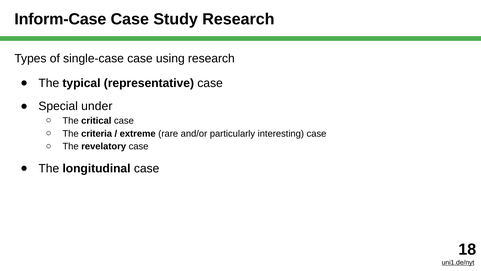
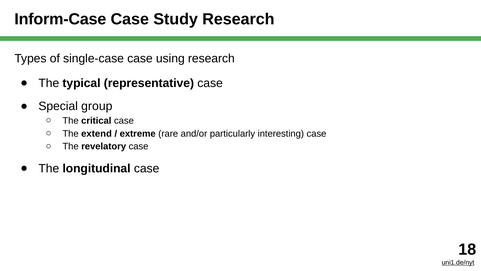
under: under -> group
criteria: criteria -> extend
